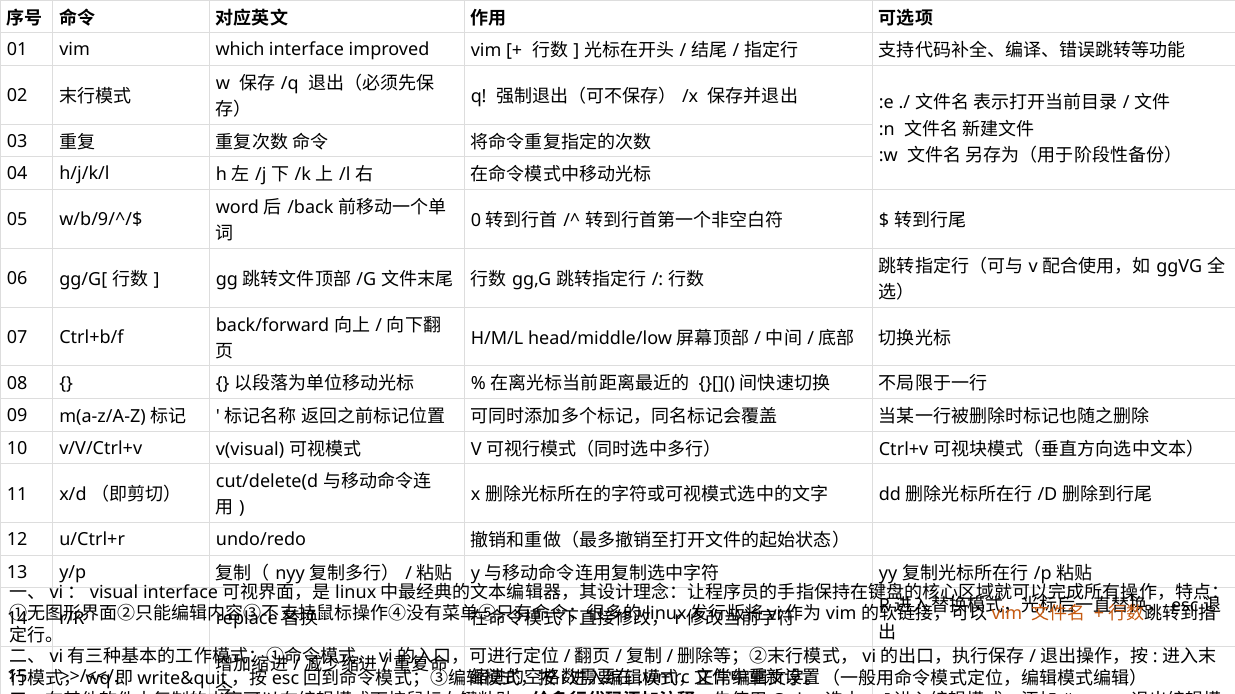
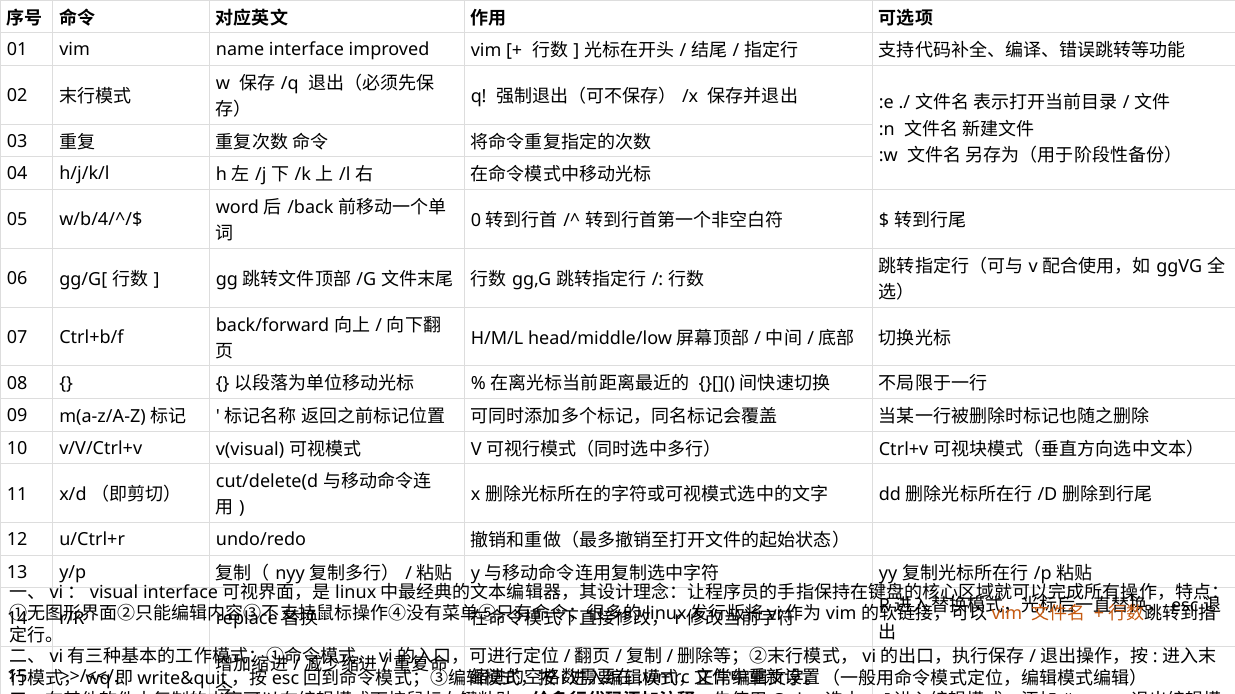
which: which -> name
w/b/9/^/$: w/b/9/^/$ -> w/b/4/^/$
